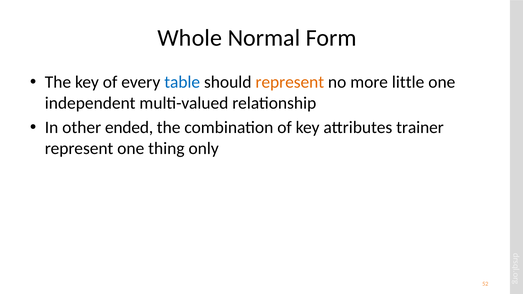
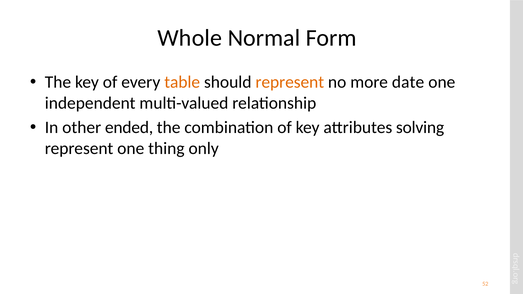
table colour: blue -> orange
little: little -> date
trainer: trainer -> solving
